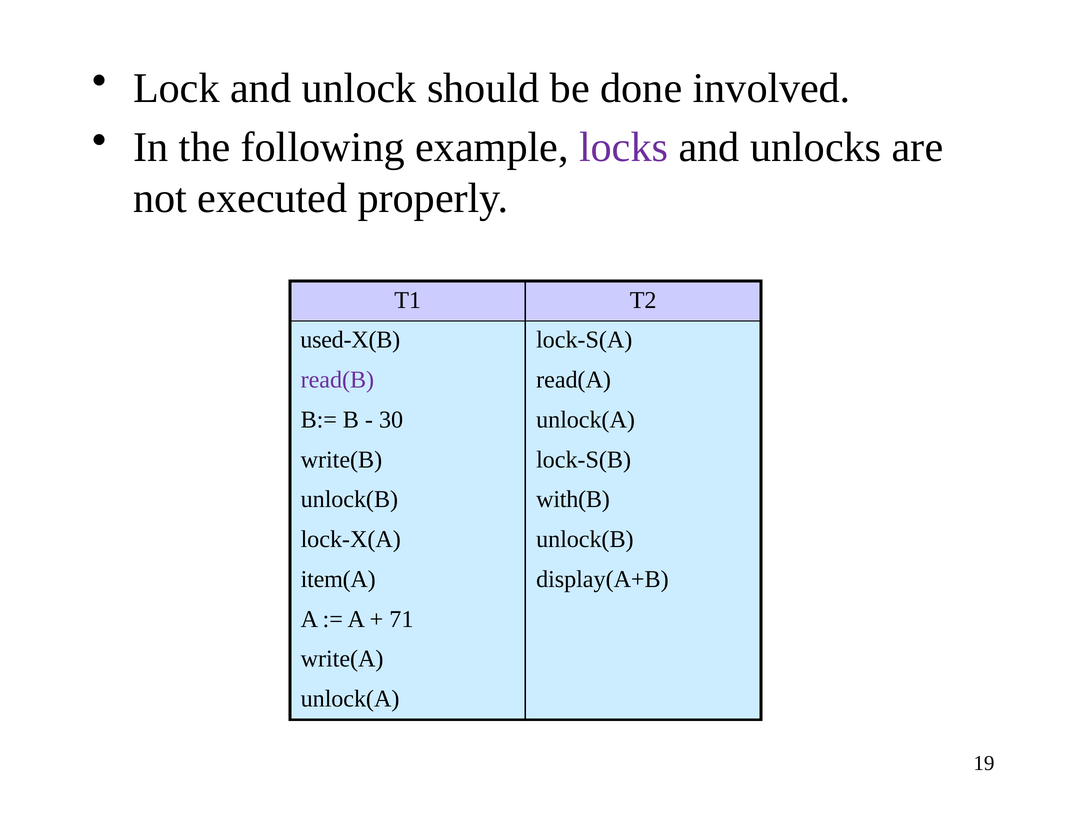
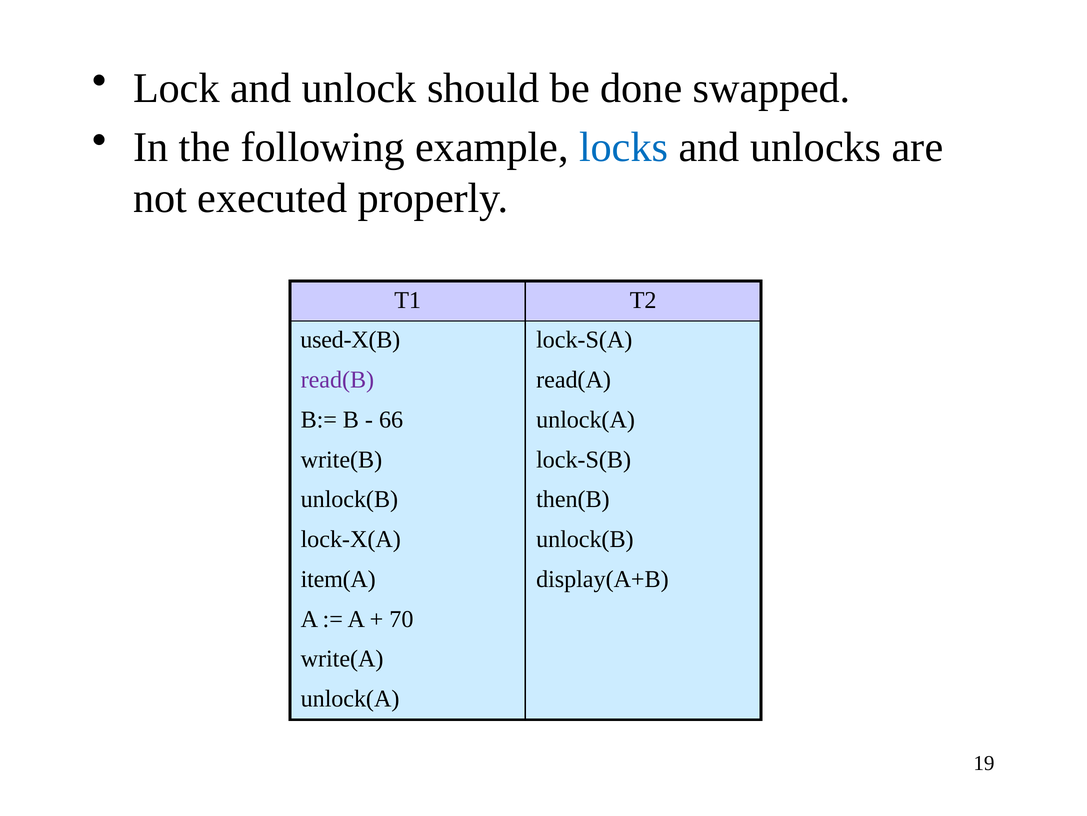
involved: involved -> swapped
locks colour: purple -> blue
30: 30 -> 66
with(B: with(B -> then(B
71: 71 -> 70
